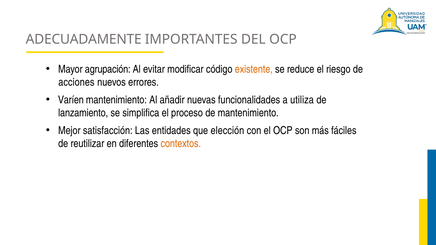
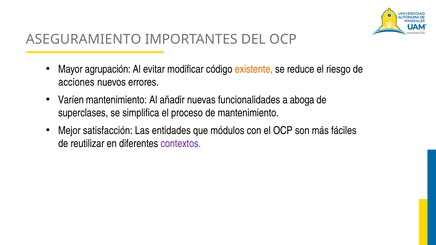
ADECUADAMENTE: ADECUADAMENTE -> ASEGURAMIENTO
utiliza: utiliza -> aboga
lanzamiento: lanzamiento -> superclases
elección: elección -> módulos
contextos colour: orange -> purple
